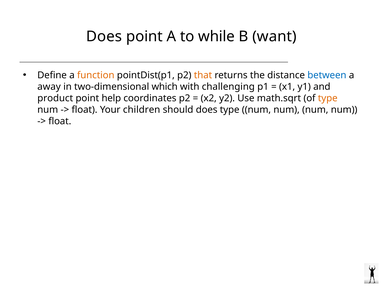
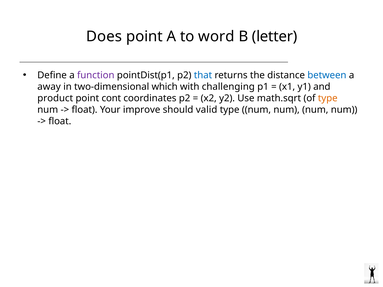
while: while -> word
want: want -> letter
function colour: orange -> purple
that colour: orange -> blue
help: help -> cont
children: children -> improve
should does: does -> valid
